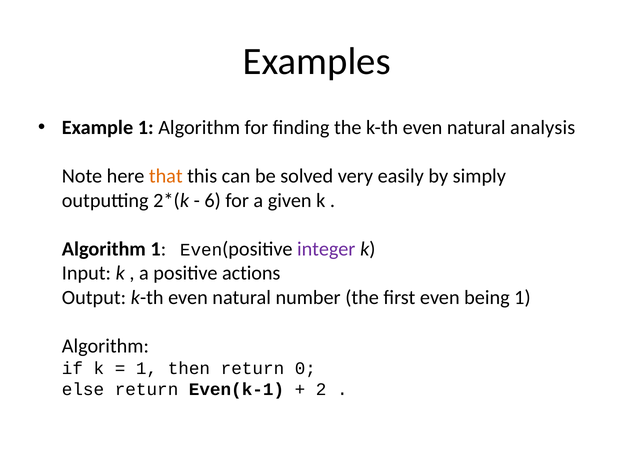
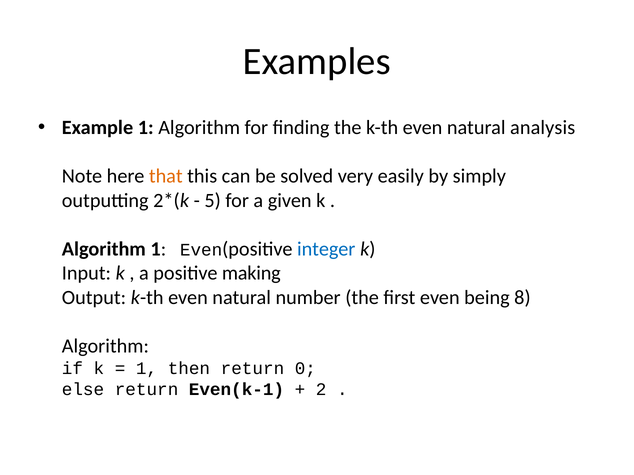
6: 6 -> 5
integer colour: purple -> blue
actions: actions -> making
being 1: 1 -> 8
